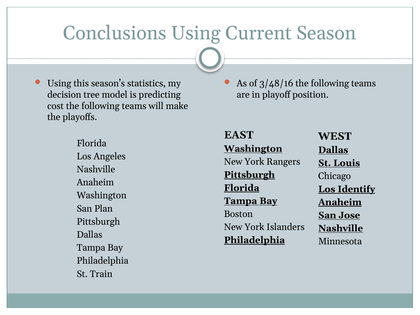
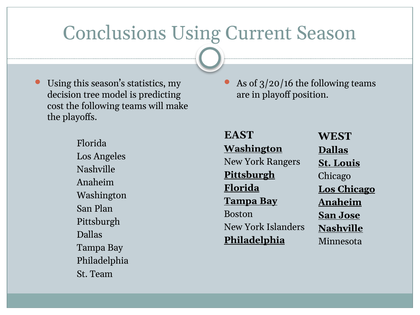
3/48/16: 3/48/16 -> 3/20/16
Los Identify: Identify -> Chicago
Train: Train -> Team
